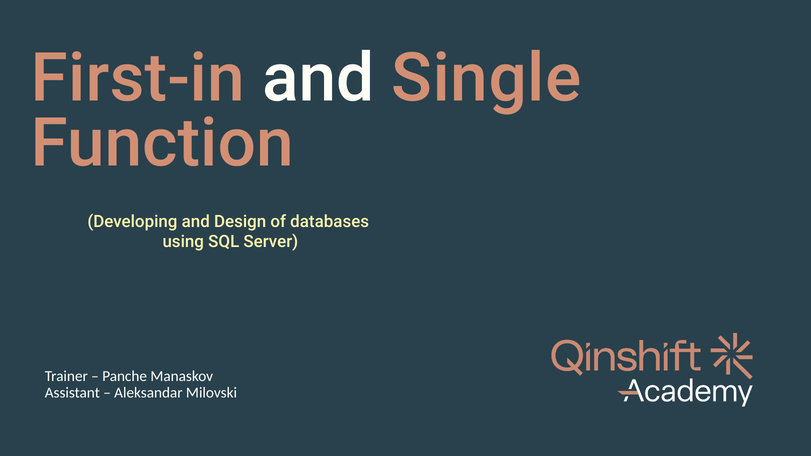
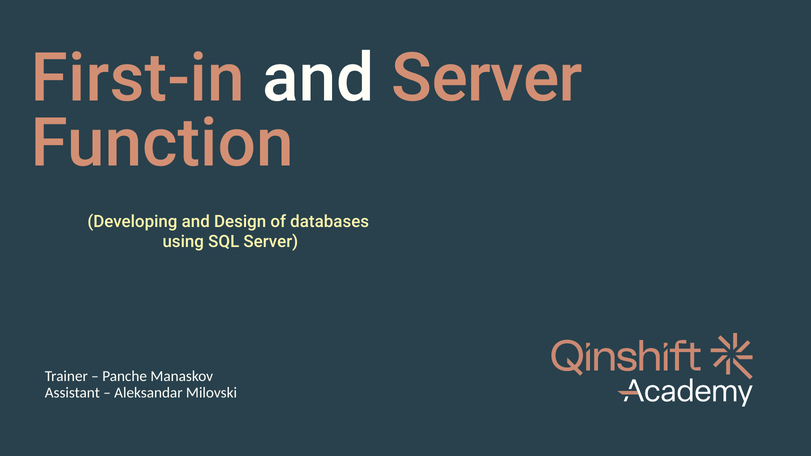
and Single: Single -> Server
